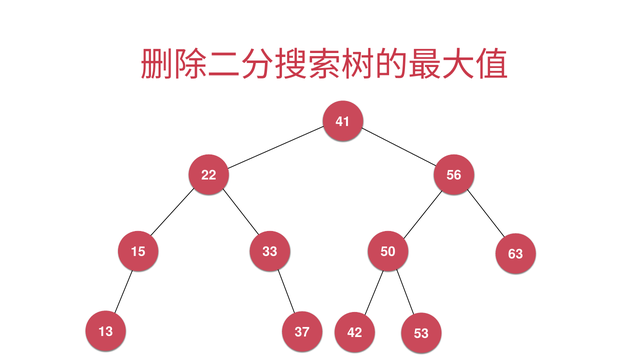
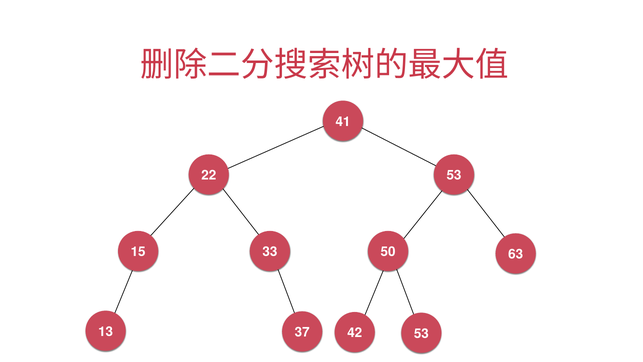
22 56: 56 -> 53
